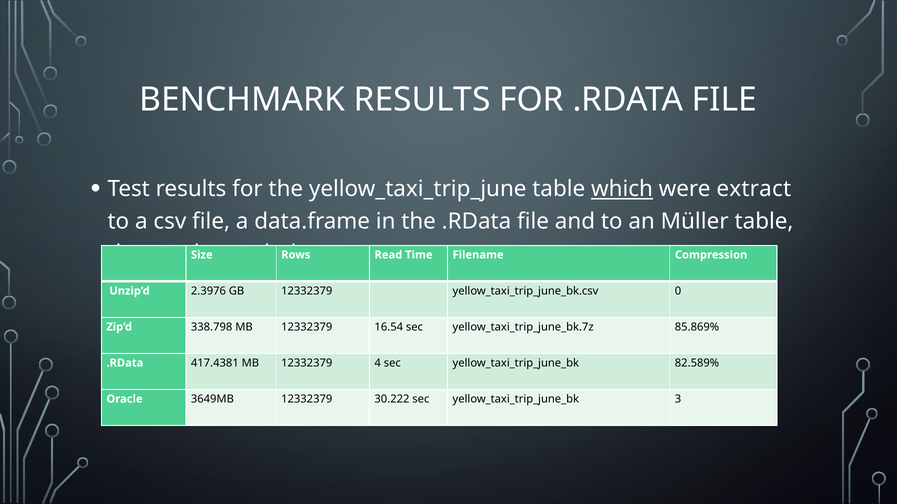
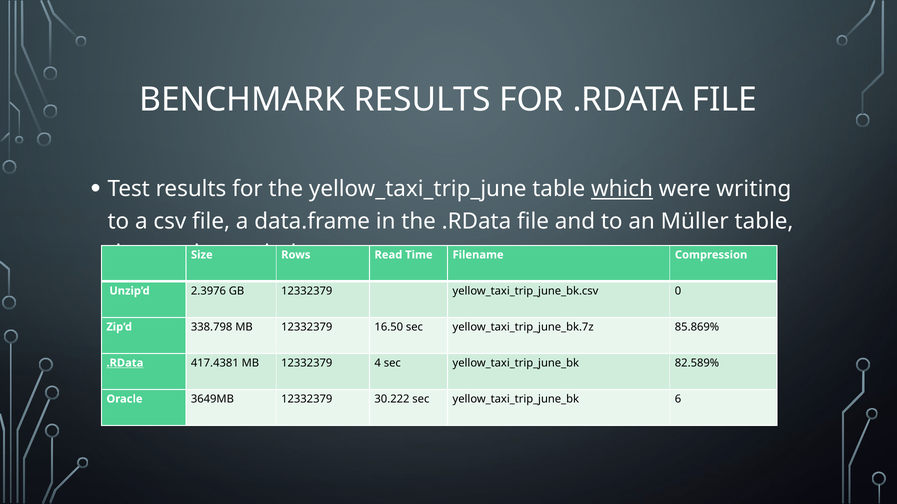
extract: extract -> writing
16.54: 16.54 -> 16.50
.RData at (125, 363) underline: none -> present
3: 3 -> 6
